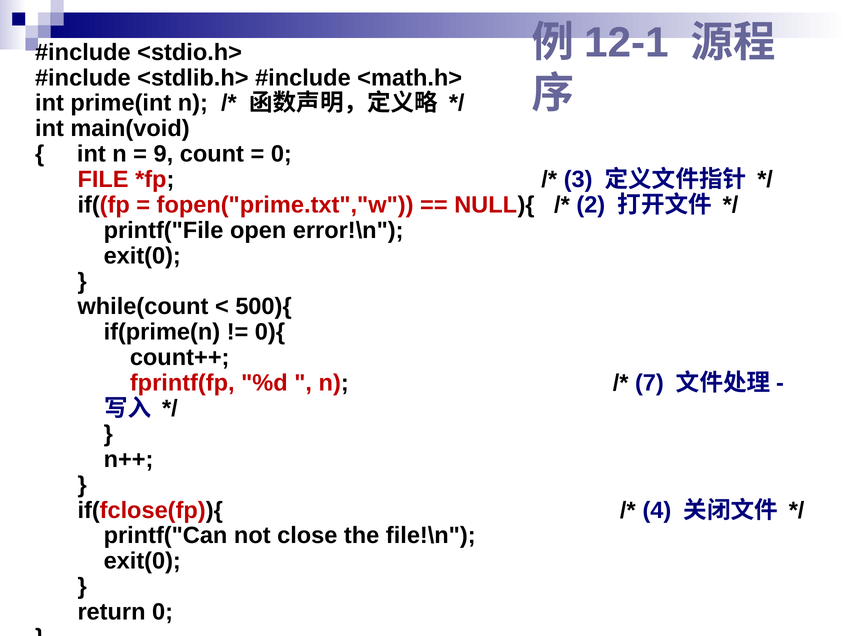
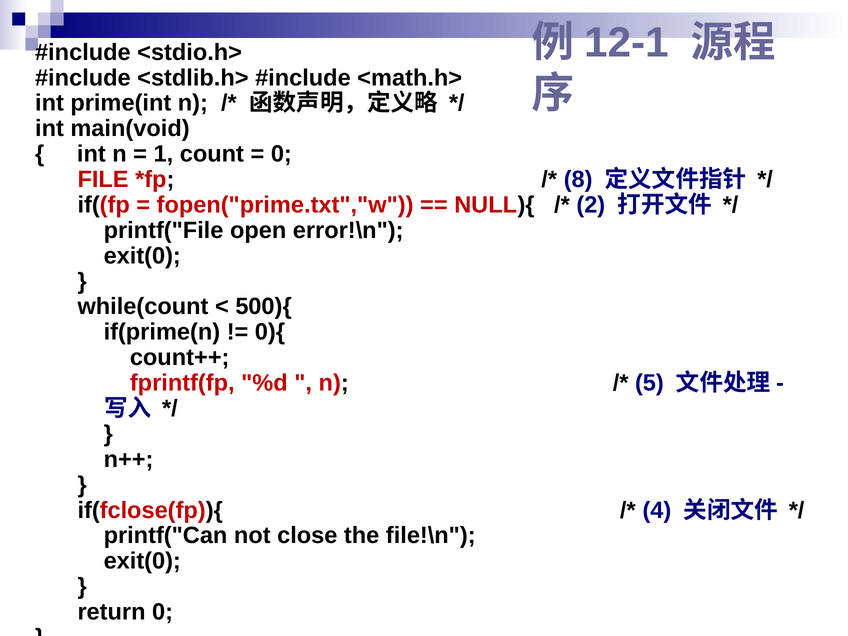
9: 9 -> 1
3: 3 -> 8
7: 7 -> 5
